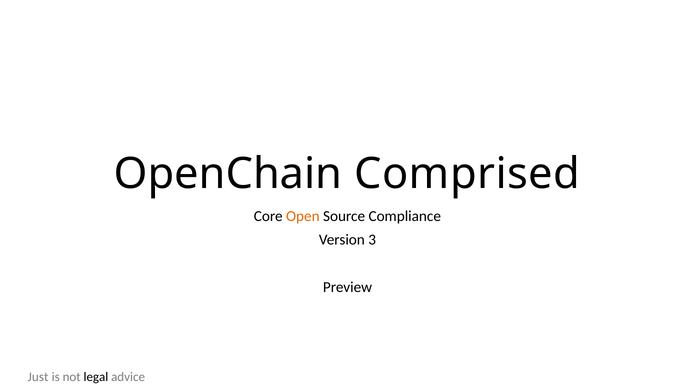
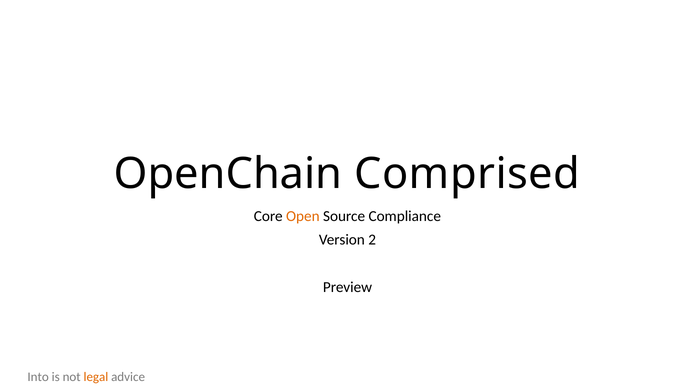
3: 3 -> 2
Just: Just -> Into
legal colour: black -> orange
